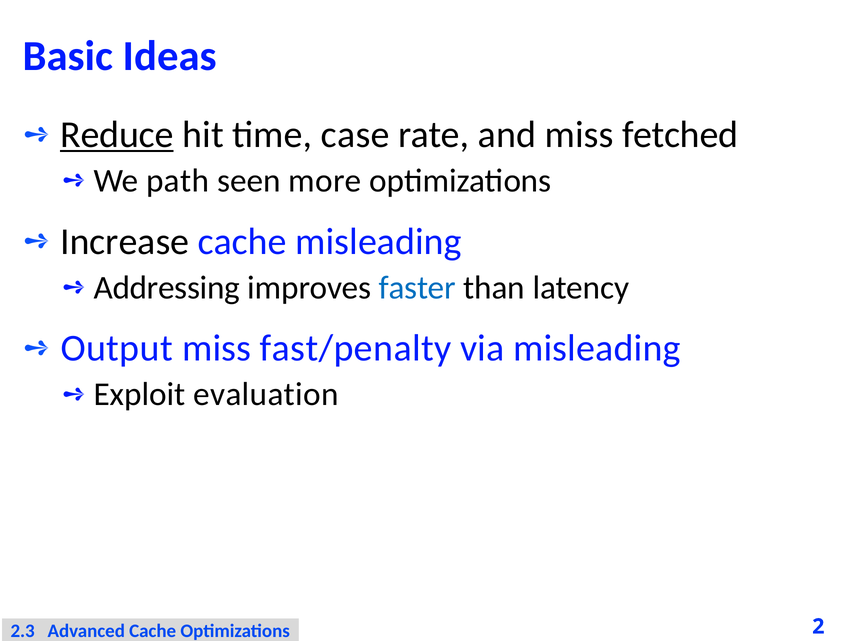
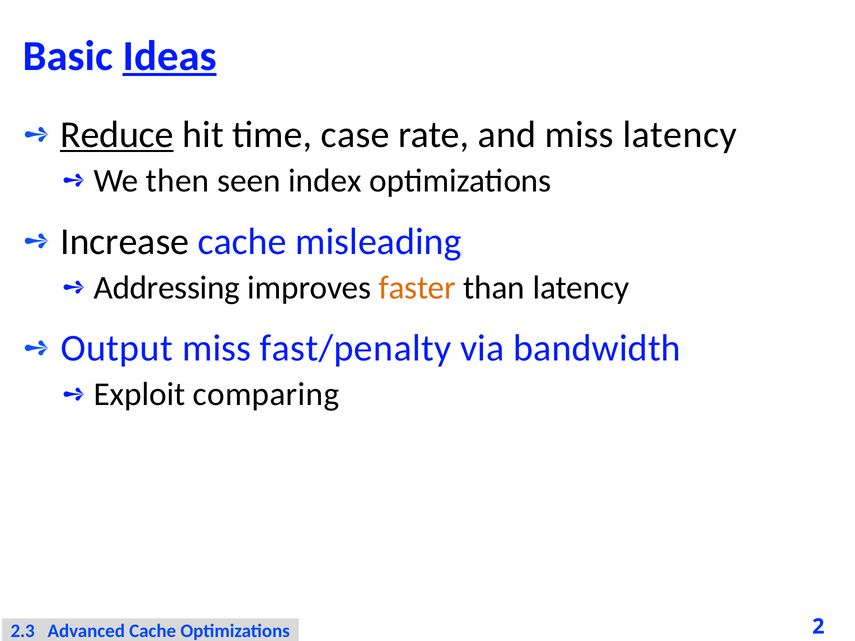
Ideas underline: none -> present
miss fetched: fetched -> latency
path: path -> then
more: more -> index
faster colour: blue -> orange
via misleading: misleading -> bandwidth
evaluation: evaluation -> comparing
